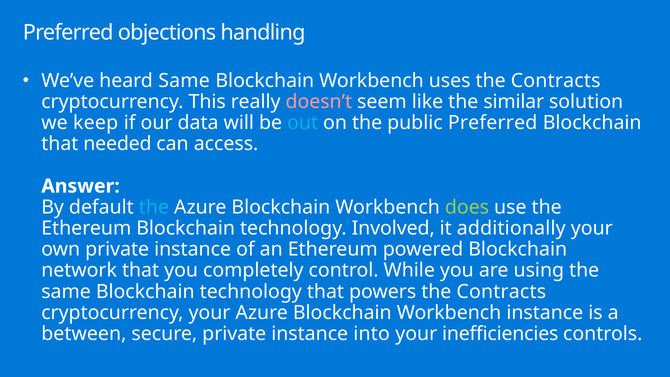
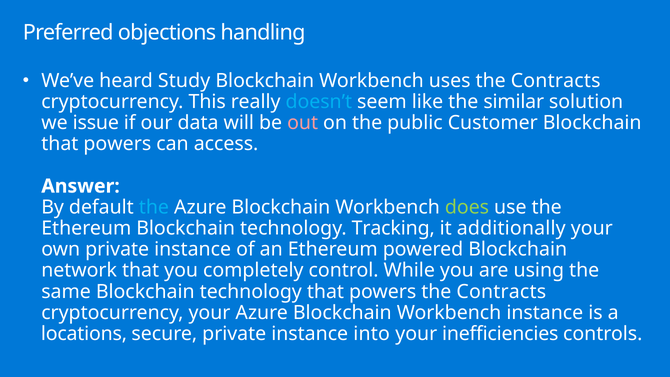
heard Same: Same -> Study
doesn’t colour: pink -> light blue
keep: keep -> issue
out colour: light blue -> pink
public Preferred: Preferred -> Customer
needed at (117, 144): needed -> powers
Involved: Involved -> Tracking
between: between -> locations
